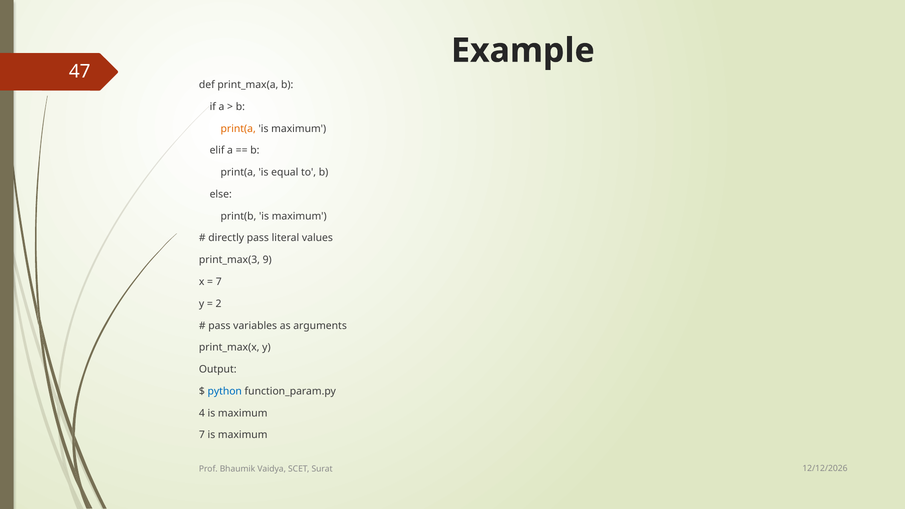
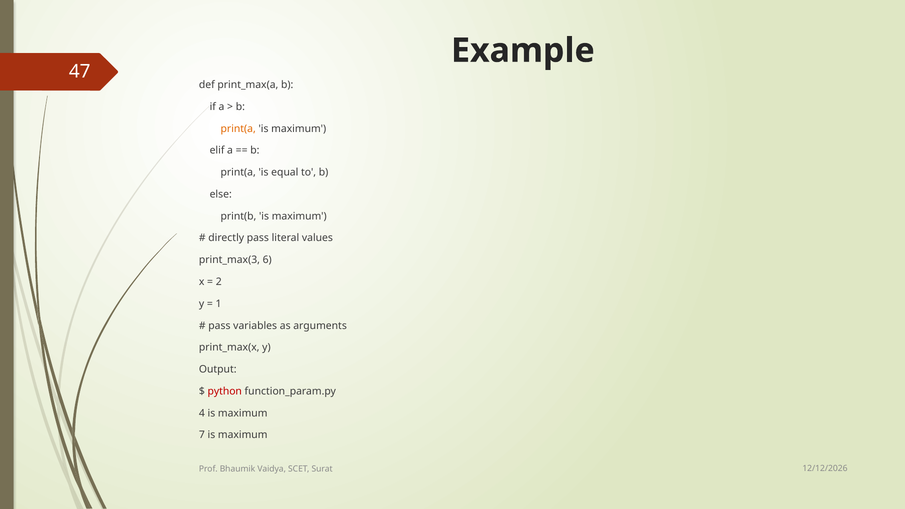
9: 9 -> 6
7 at (219, 282): 7 -> 2
2: 2 -> 1
python colour: blue -> red
